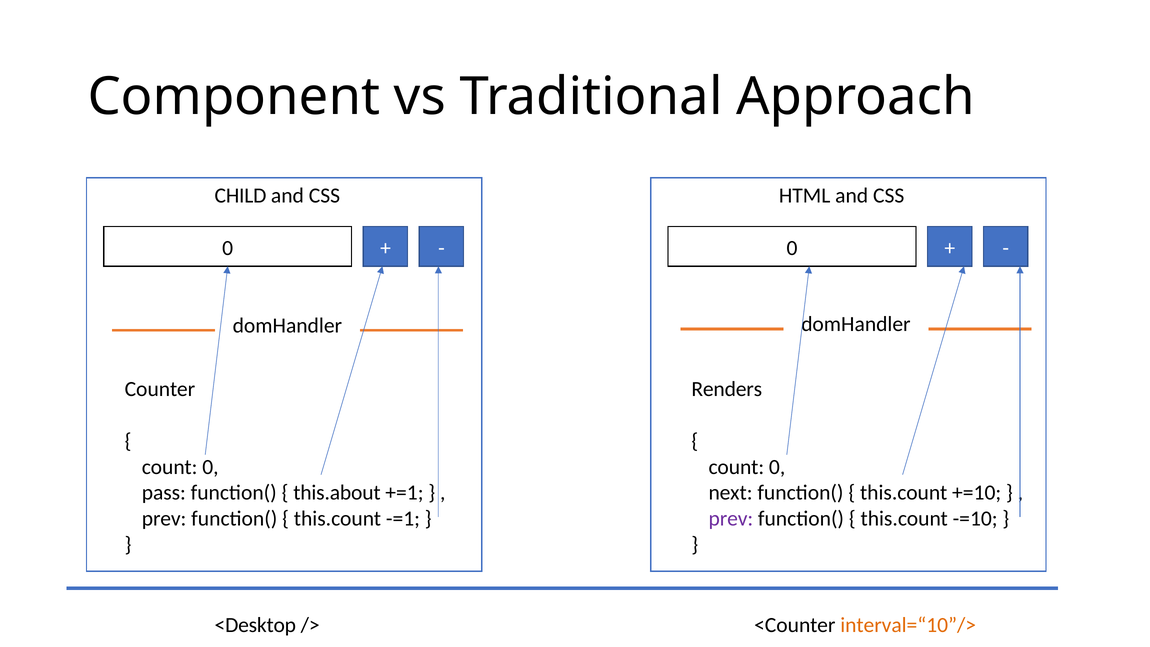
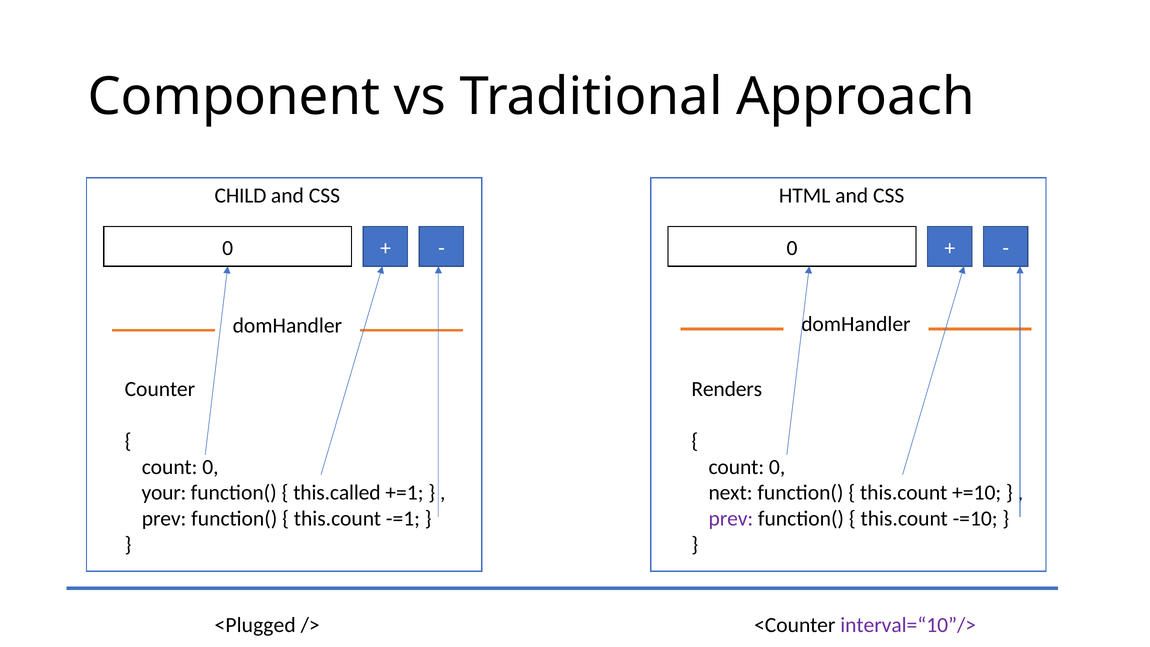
pass: pass -> your
this.about: this.about -> this.called
<Desktop: <Desktop -> <Plugged
interval=“10”/> colour: orange -> purple
